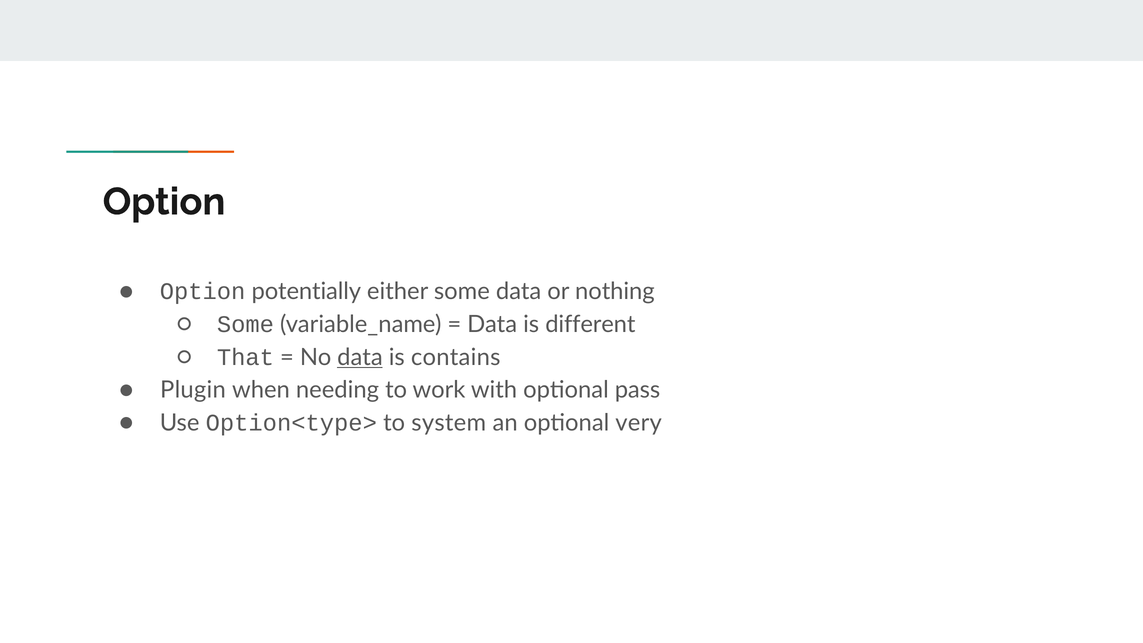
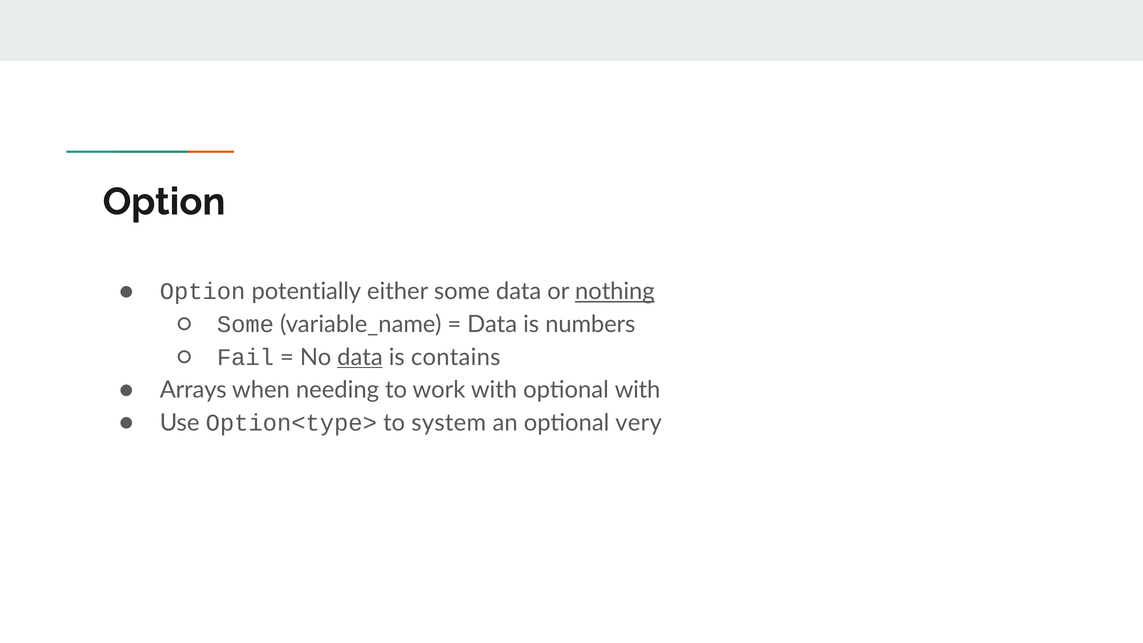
nothing underline: none -> present
different: different -> numbers
That: That -> Fail
Plugin: Plugin -> Arrays
optional pass: pass -> with
